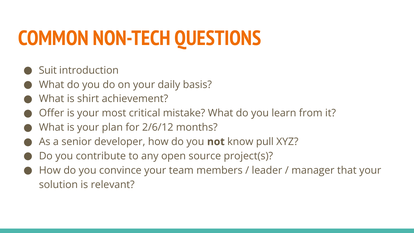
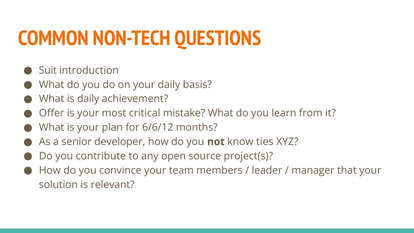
is shirt: shirt -> daily
2/6/12: 2/6/12 -> 6/6/12
pull: pull -> ties
